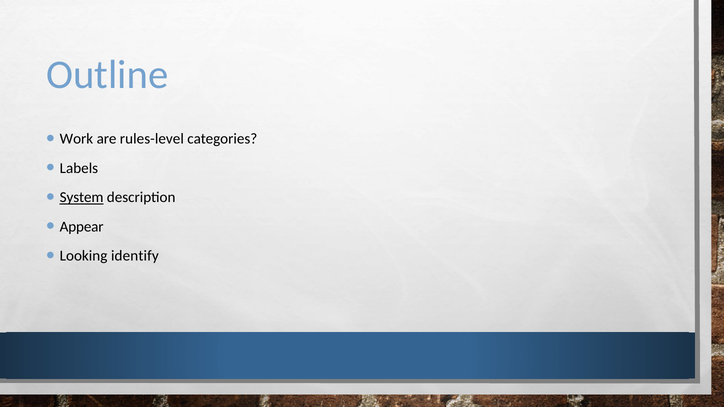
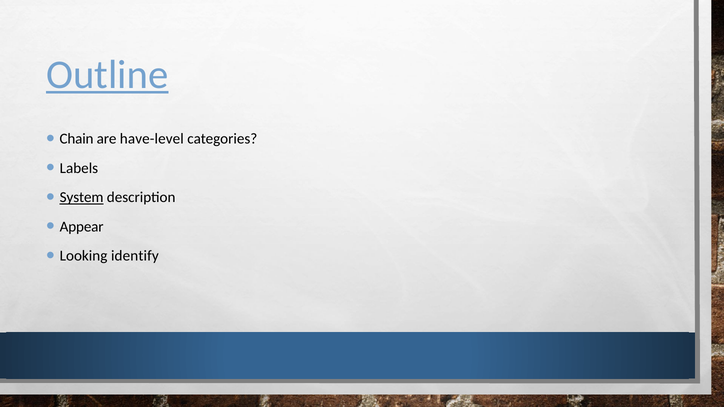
Outline underline: none -> present
Work: Work -> Chain
rules-level: rules-level -> have-level
